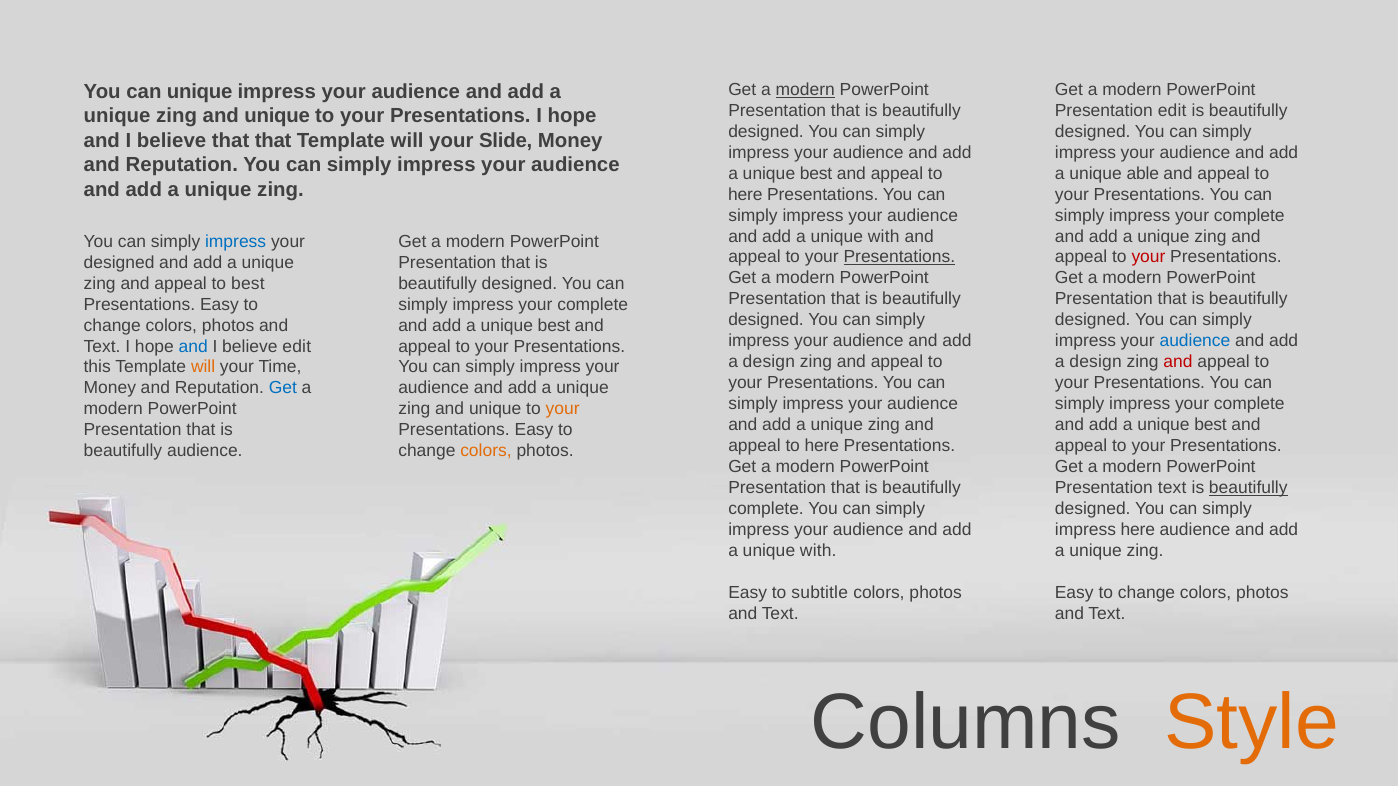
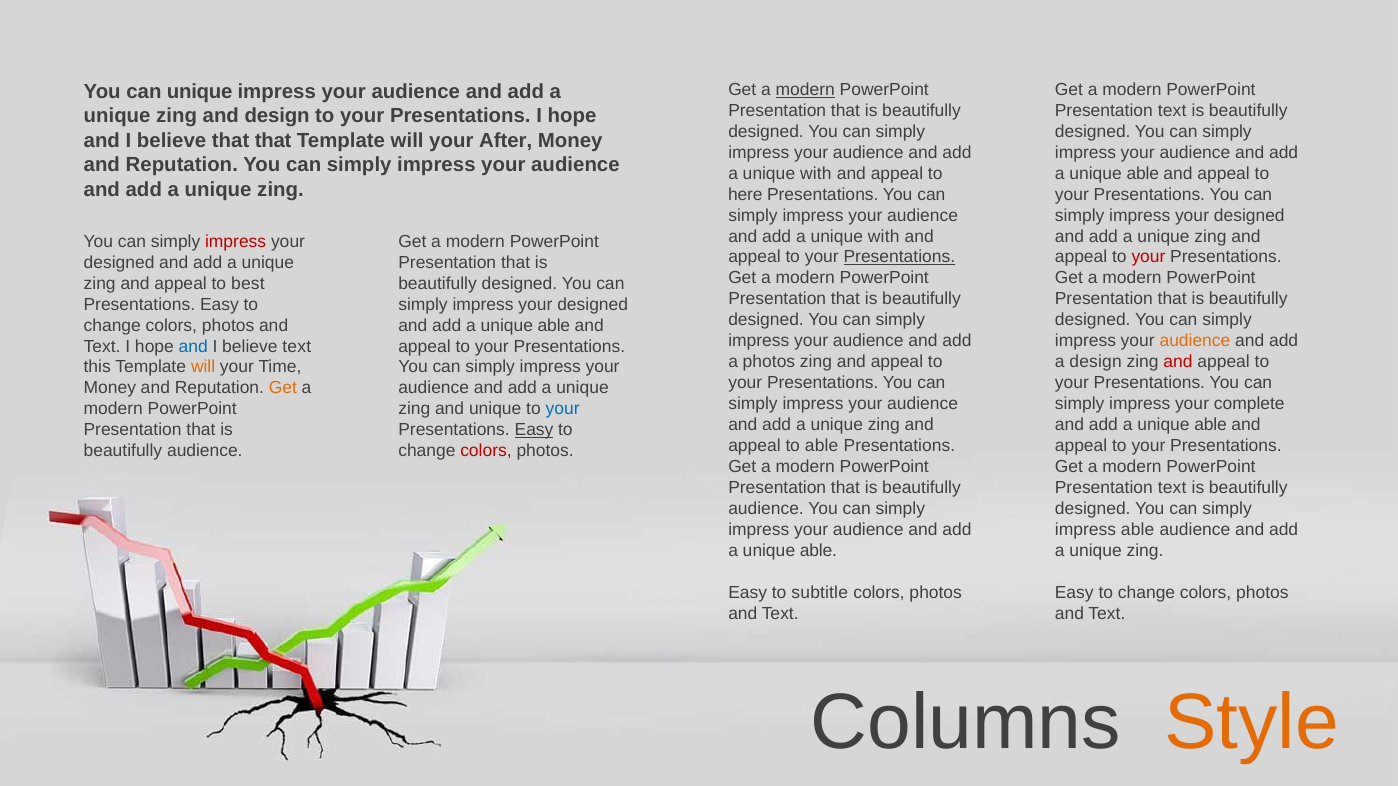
edit at (1172, 111): edit -> text
unique at (277, 116): unique -> design
Slide: Slide -> After
best at (816, 173): best -> with
complete at (1249, 215): complete -> designed
impress at (236, 242) colour: blue -> red
complete at (593, 304): complete -> designed
best at (554, 325): best -> able
audience at (1195, 341) colour: blue -> orange
believe edit: edit -> text
design at (769, 362): design -> photos
Get at (283, 388) colour: blue -> orange
your at (563, 409) colour: orange -> blue
best at (1211, 425): best -> able
Easy at (534, 430) underline: none -> present
here at (822, 446): here -> able
colors at (486, 451) colour: orange -> red
beautifully at (1248, 488) underline: present -> none
complete at (766, 509): complete -> audience
impress here: here -> able
with at (818, 551): with -> able
